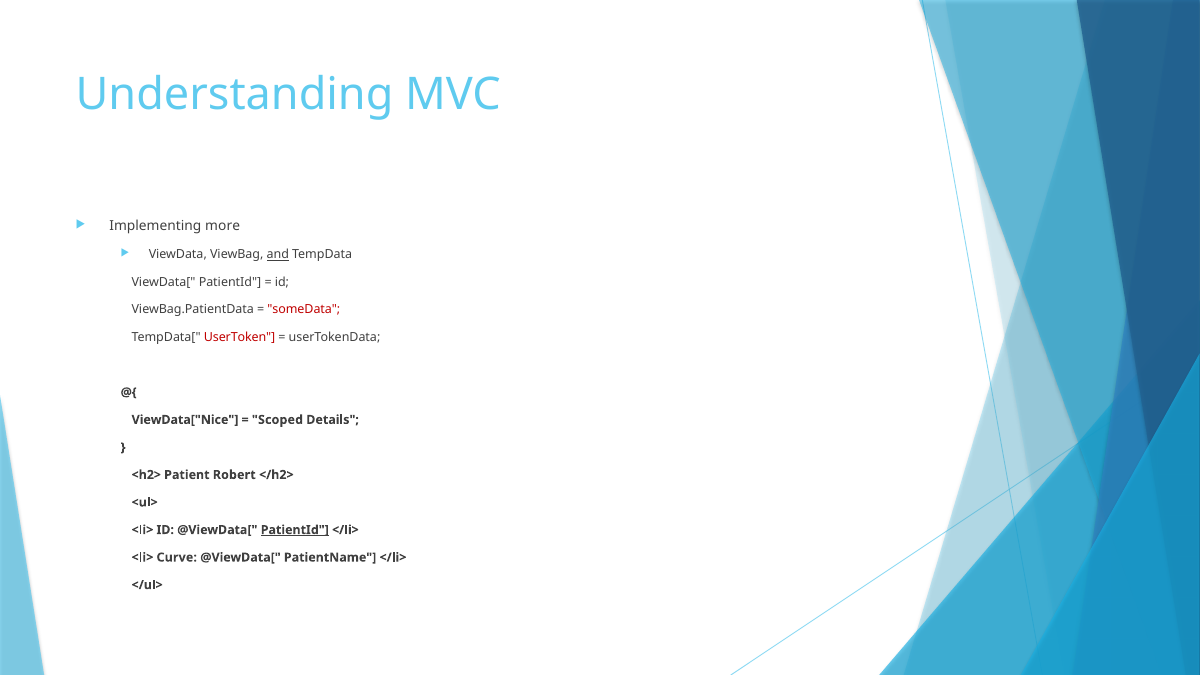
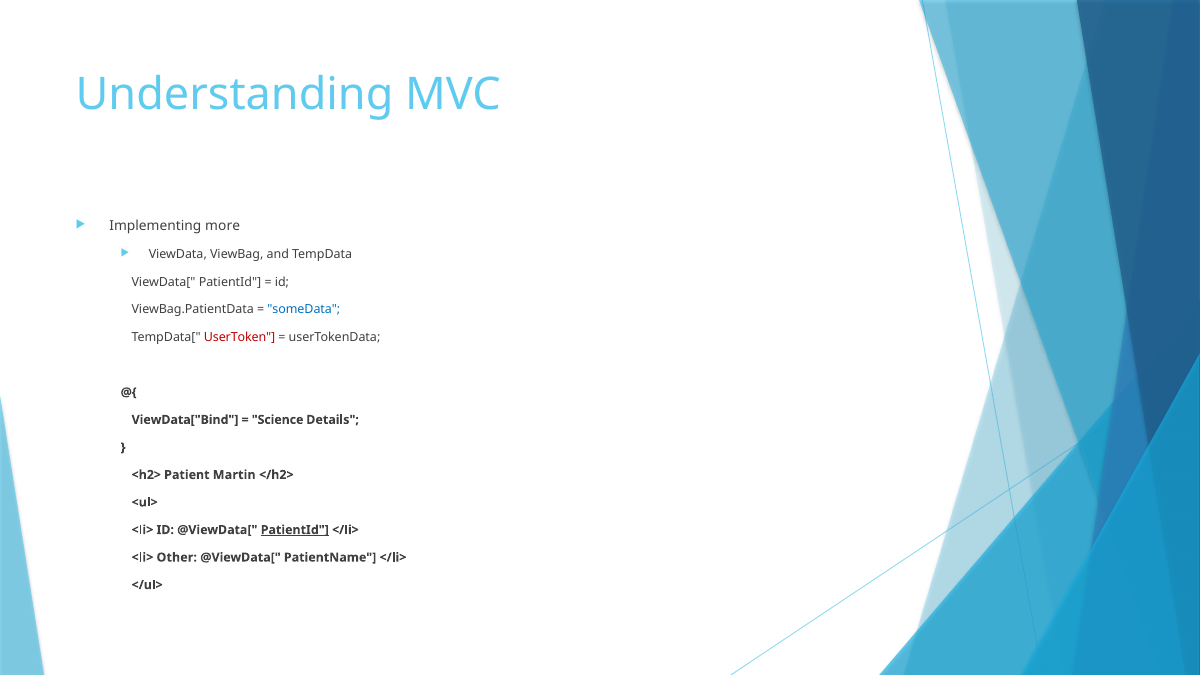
and underline: present -> none
someData colour: red -> blue
ViewData["Nice: ViewData["Nice -> ViewData["Bind
Scoped: Scoped -> Science
Robert: Robert -> Martin
Curve: Curve -> Other
